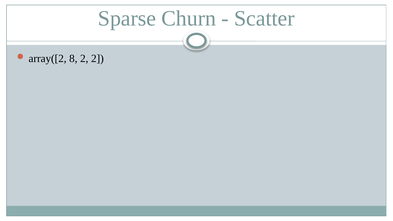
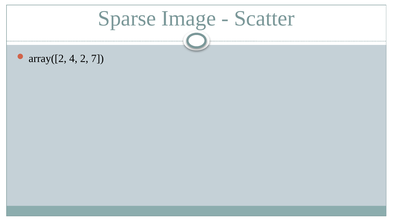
Churn: Churn -> Image
8: 8 -> 4
2 2: 2 -> 7
